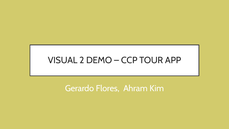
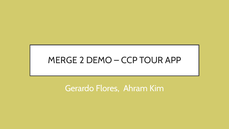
VISUAL: VISUAL -> MERGE
